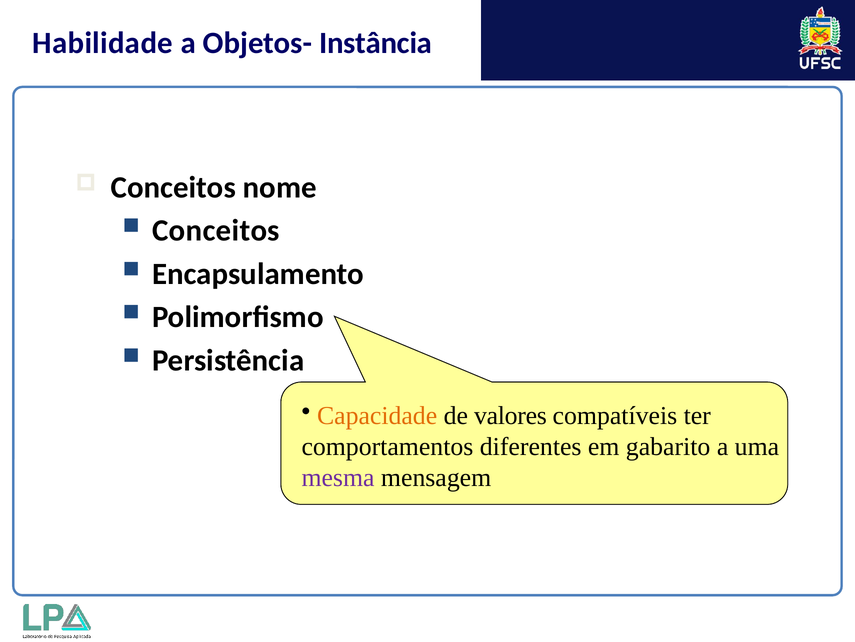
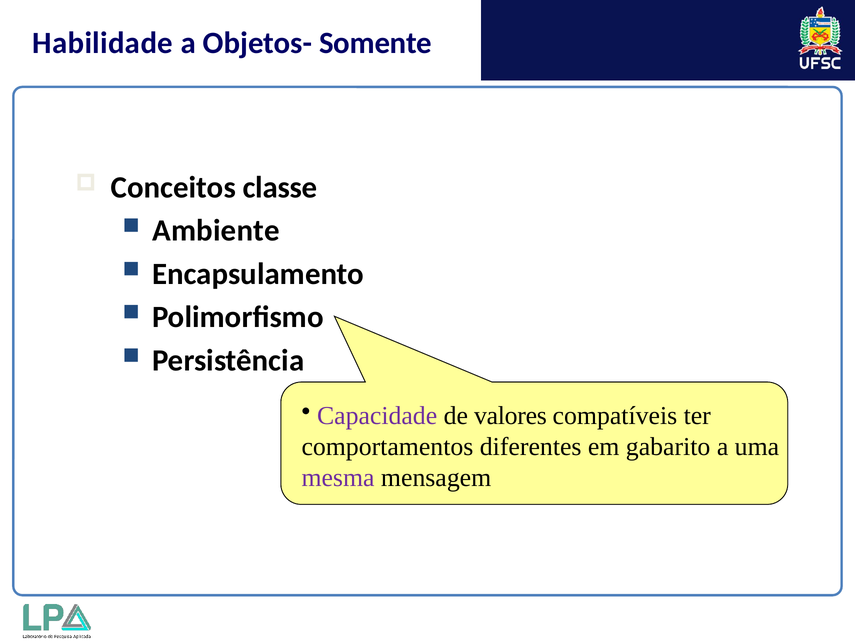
Instância: Instância -> Somente
nome: nome -> classe
Conceitos at (216, 230): Conceitos -> Ambiente
Capacidade colour: orange -> purple
